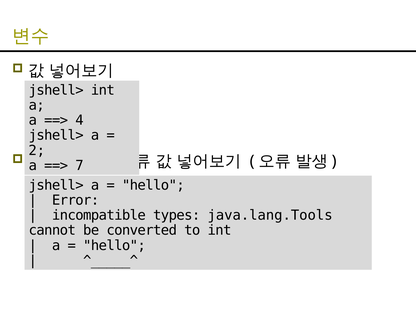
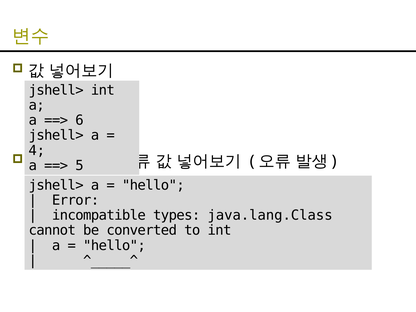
4: 4 -> 6
2: 2 -> 4
7: 7 -> 5
java.lang.Tools: java.lang.Tools -> java.lang.Class
